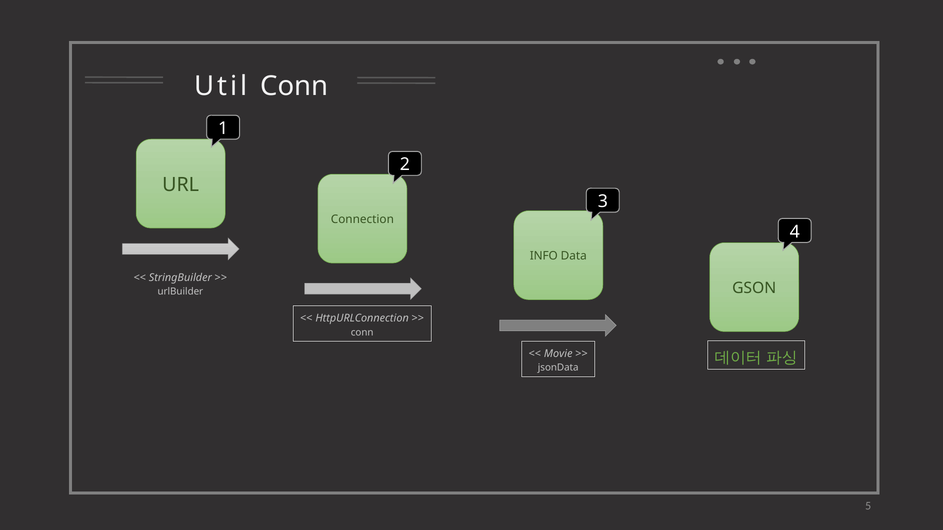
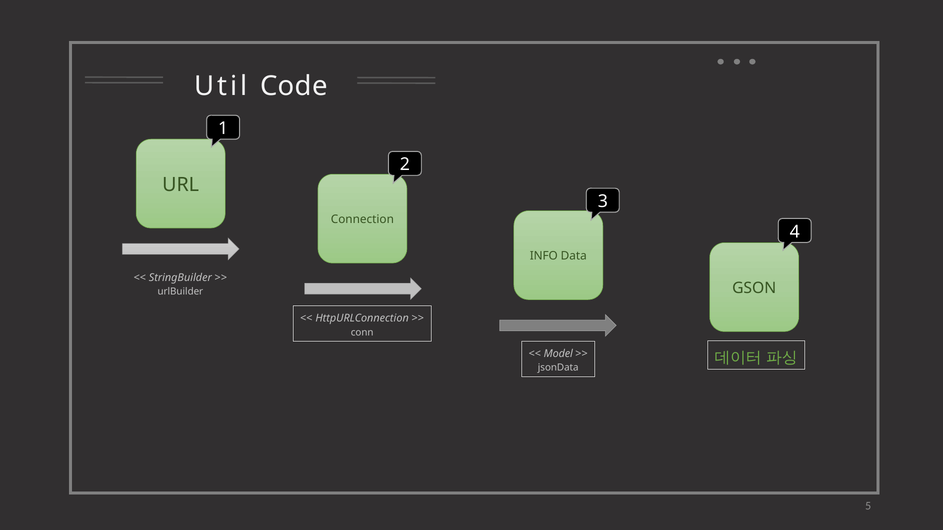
Util Conn: Conn -> Code
Movie: Movie -> Model
